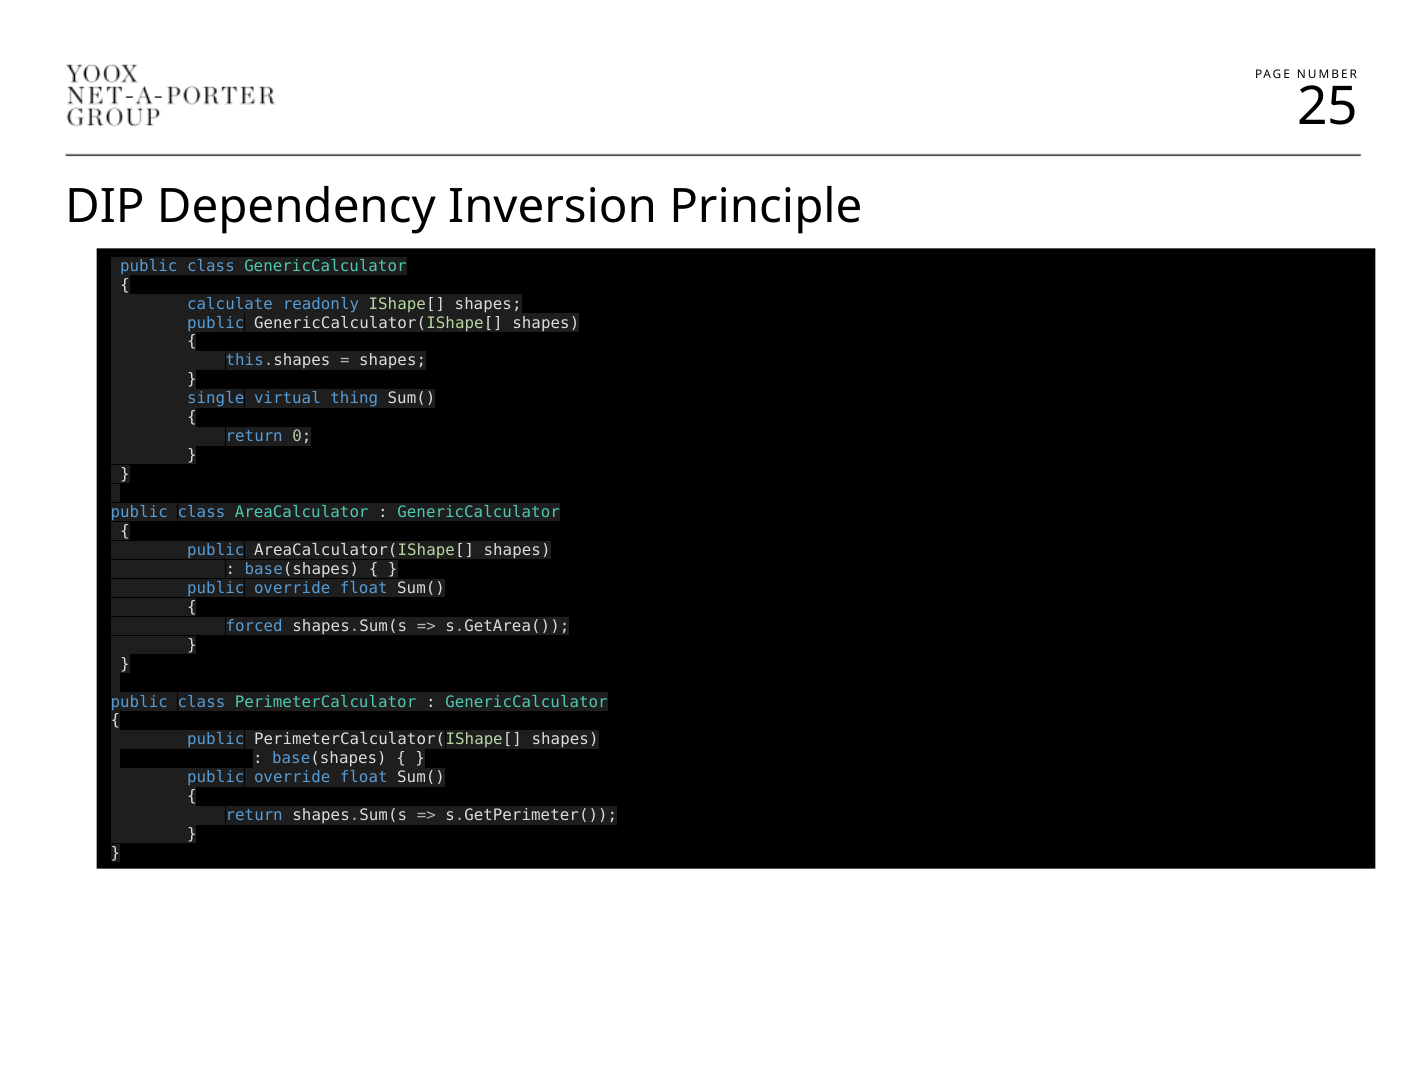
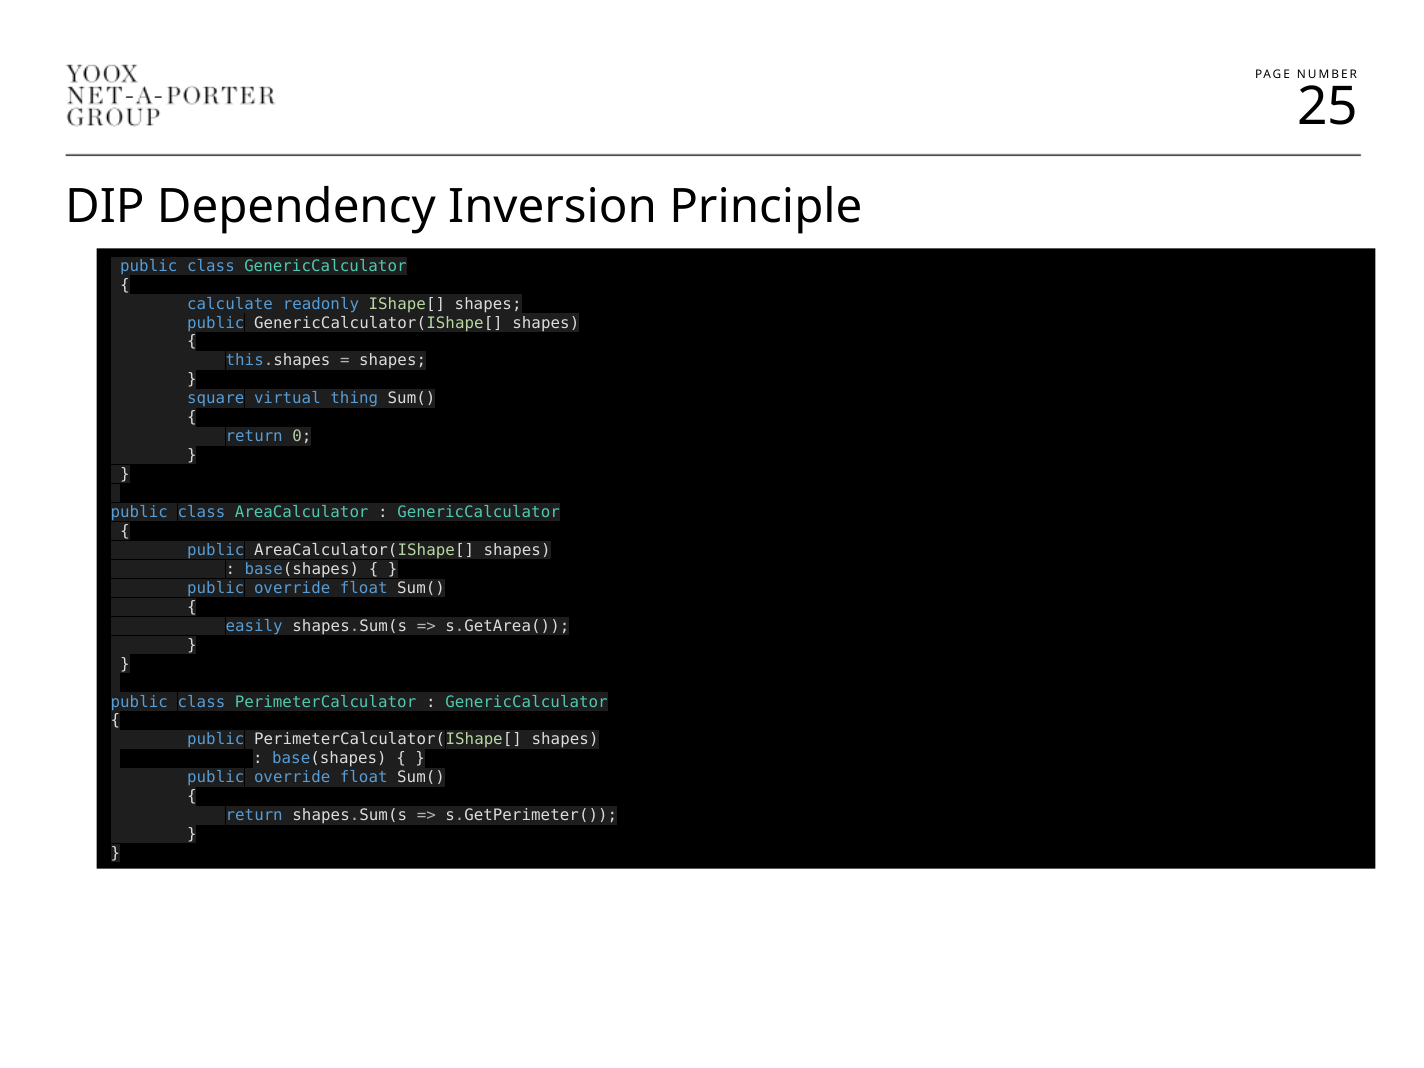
single: single -> square
forced: forced -> easily
